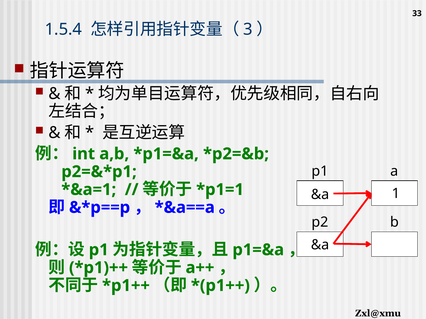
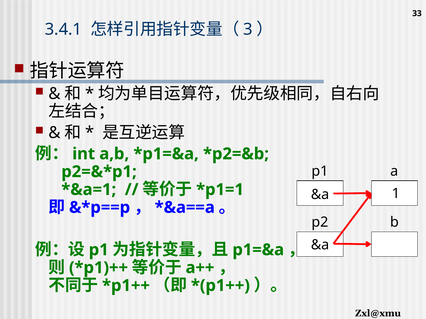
1.5.4: 1.5.4 -> 3.4.1
